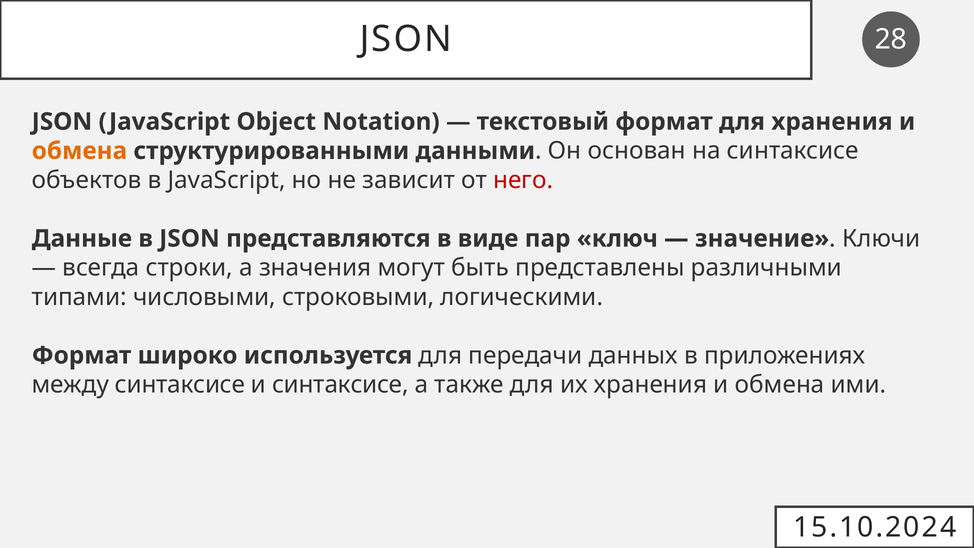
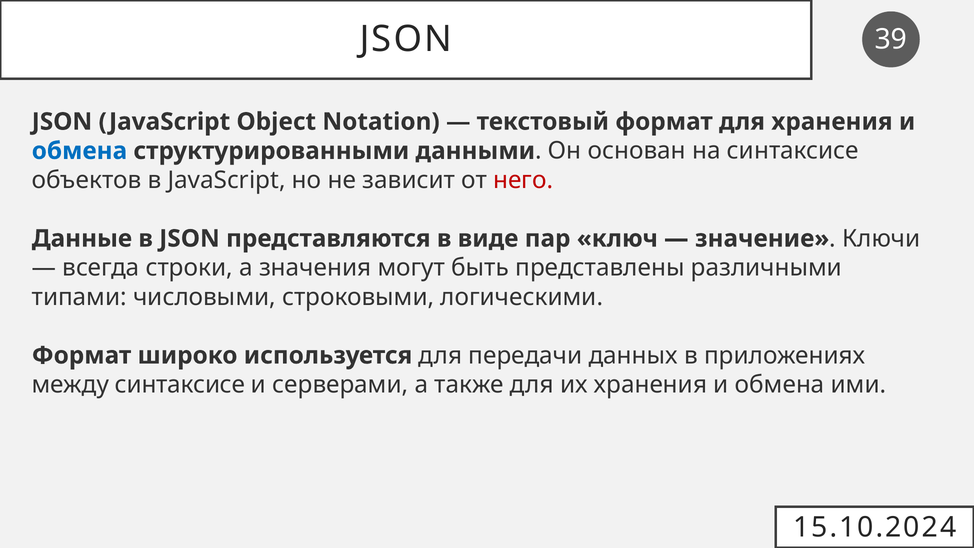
28: 28 -> 39
обмена at (79, 151) colour: orange -> blue
и синтаксисе: синтаксисе -> серверами
